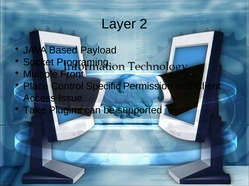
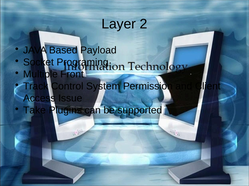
Place: Place -> Track
Specific: Specific -> System
